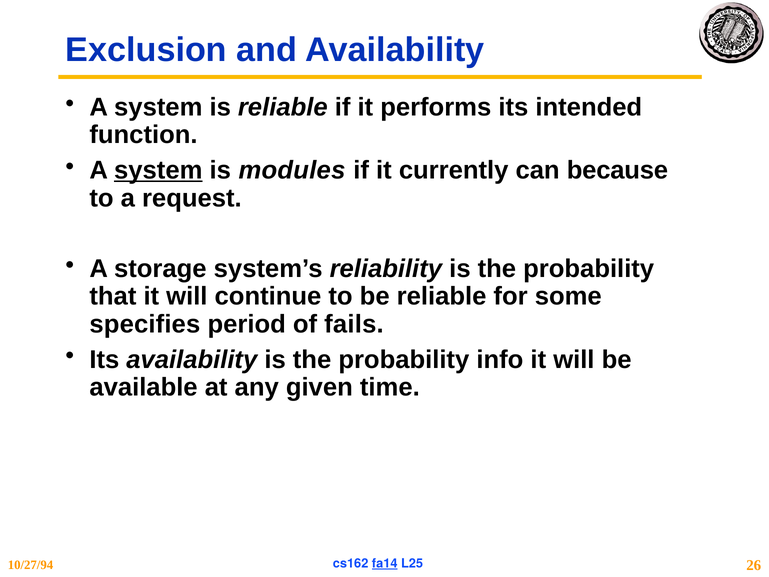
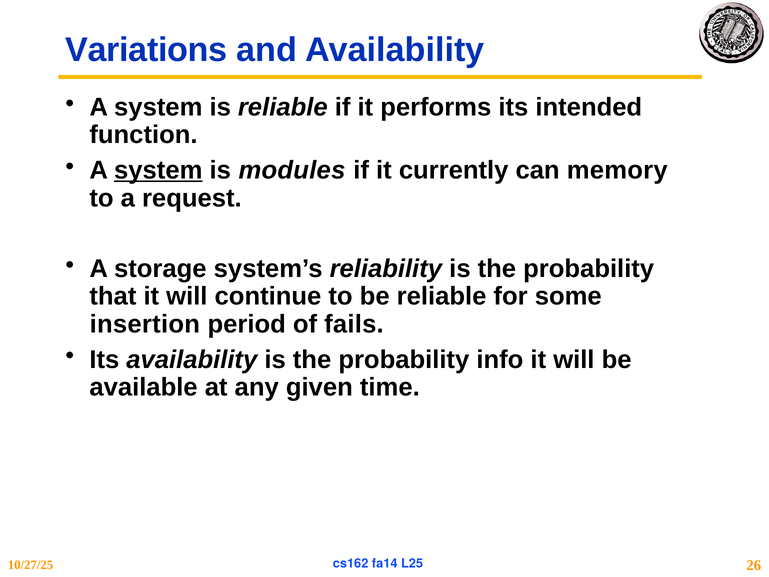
Exclusion: Exclusion -> Variations
because: because -> memory
specifies: specifies -> insertion
fa14 underline: present -> none
10/27/94: 10/27/94 -> 10/27/25
